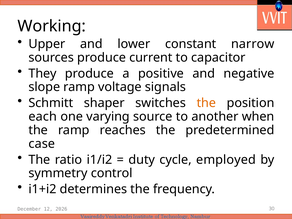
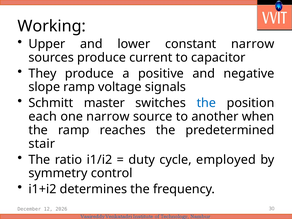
shaper: shaper -> master
the at (206, 103) colour: orange -> blue
one varying: varying -> narrow
case: case -> stair
